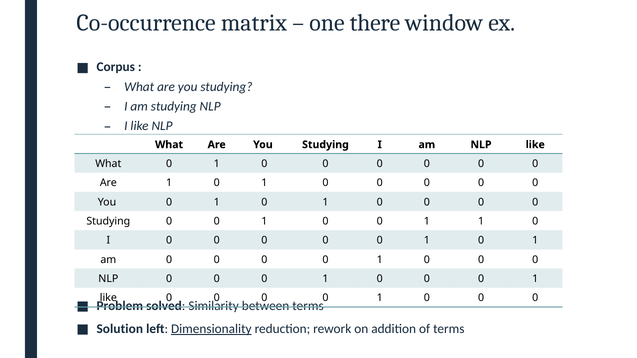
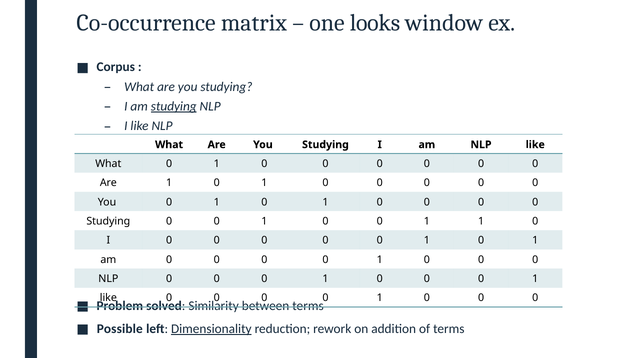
there: there -> looks
studying at (174, 106) underline: none -> present
Solution: Solution -> Possible
